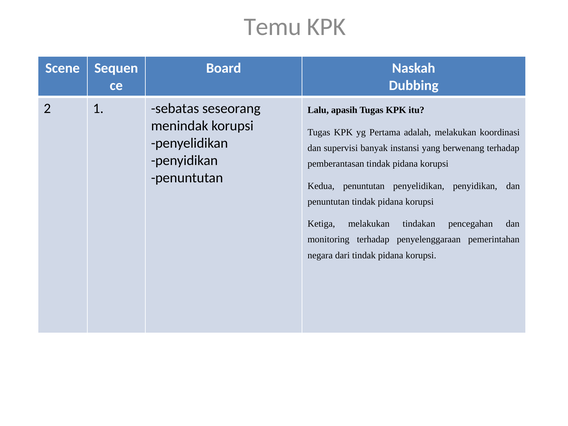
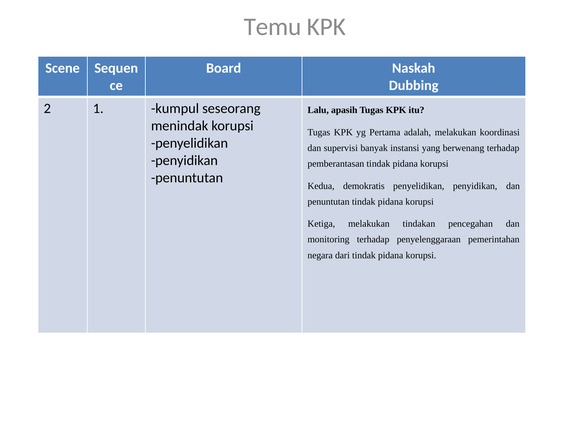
sebatas: sebatas -> kumpul
Kedua penuntutan: penuntutan -> demokratis
